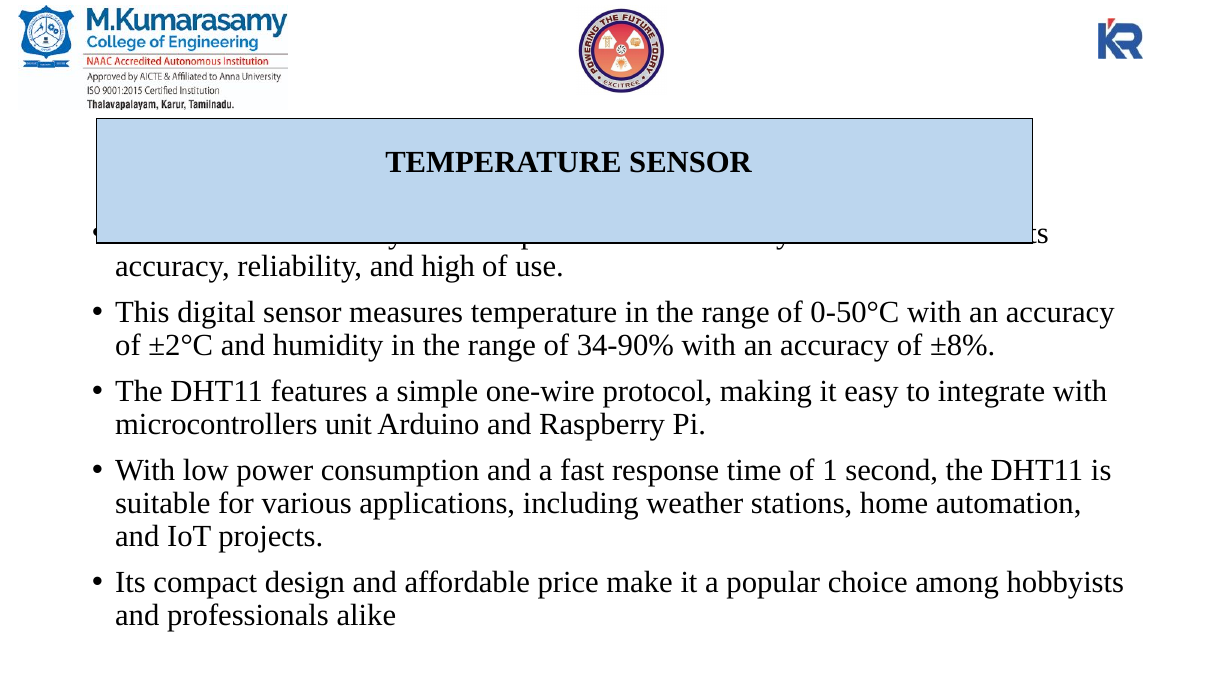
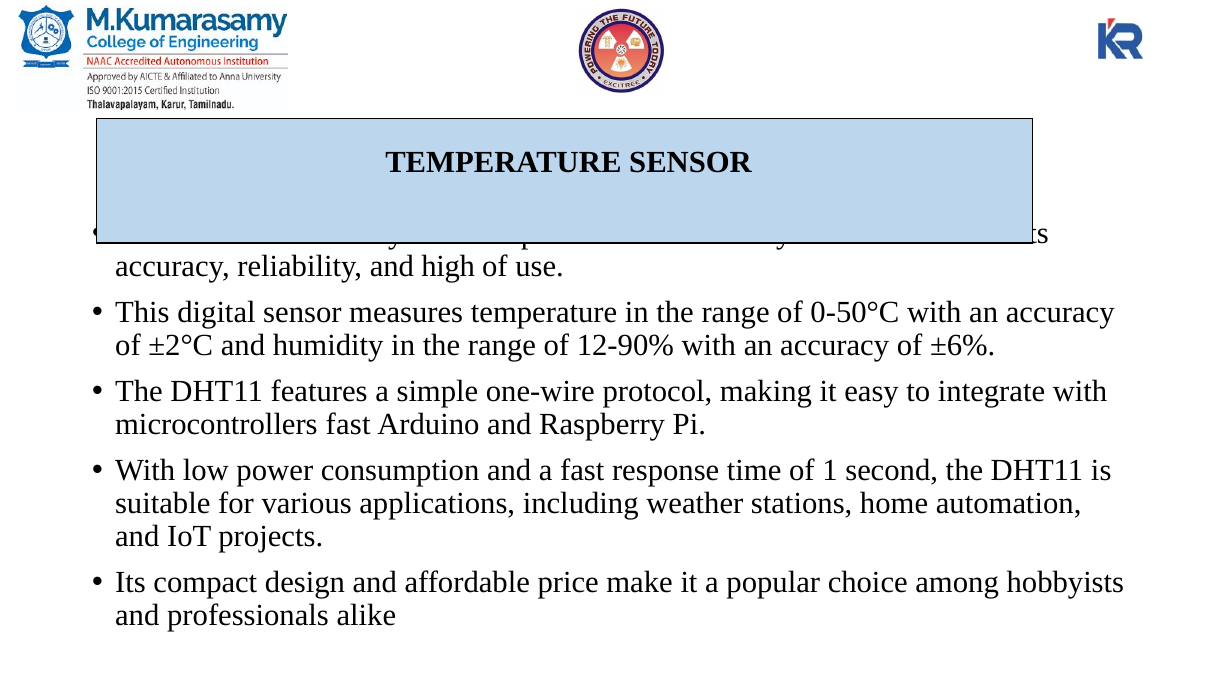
34-90%: 34-90% -> 12-90%
±8%: ±8% -> ±6%
microcontrollers unit: unit -> fast
